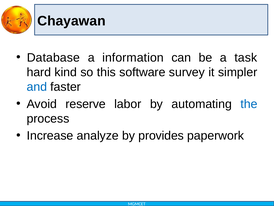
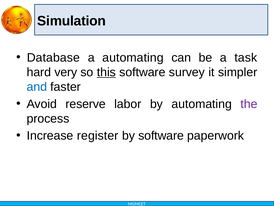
Chayawan: Chayawan -> Simulation
a information: information -> automating
kind: kind -> very
this underline: none -> present
the colour: blue -> purple
analyze: analyze -> register
by provides: provides -> software
